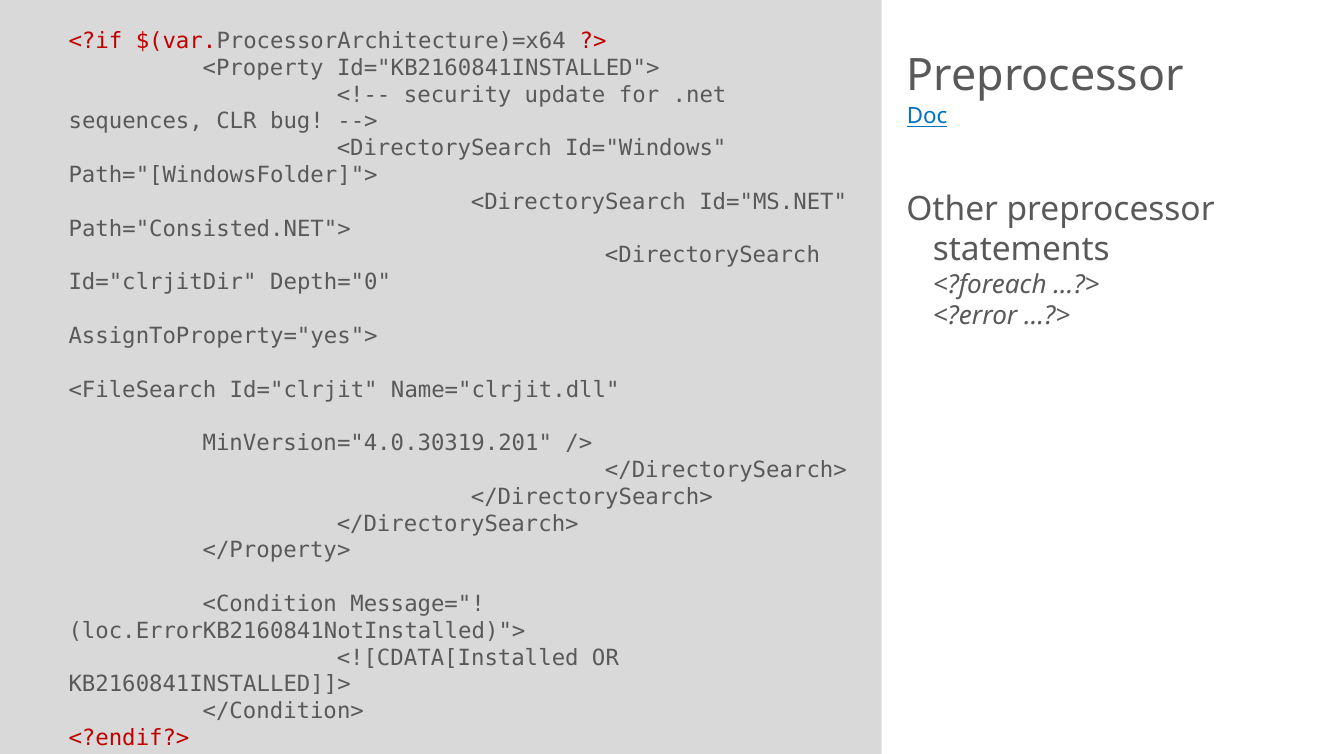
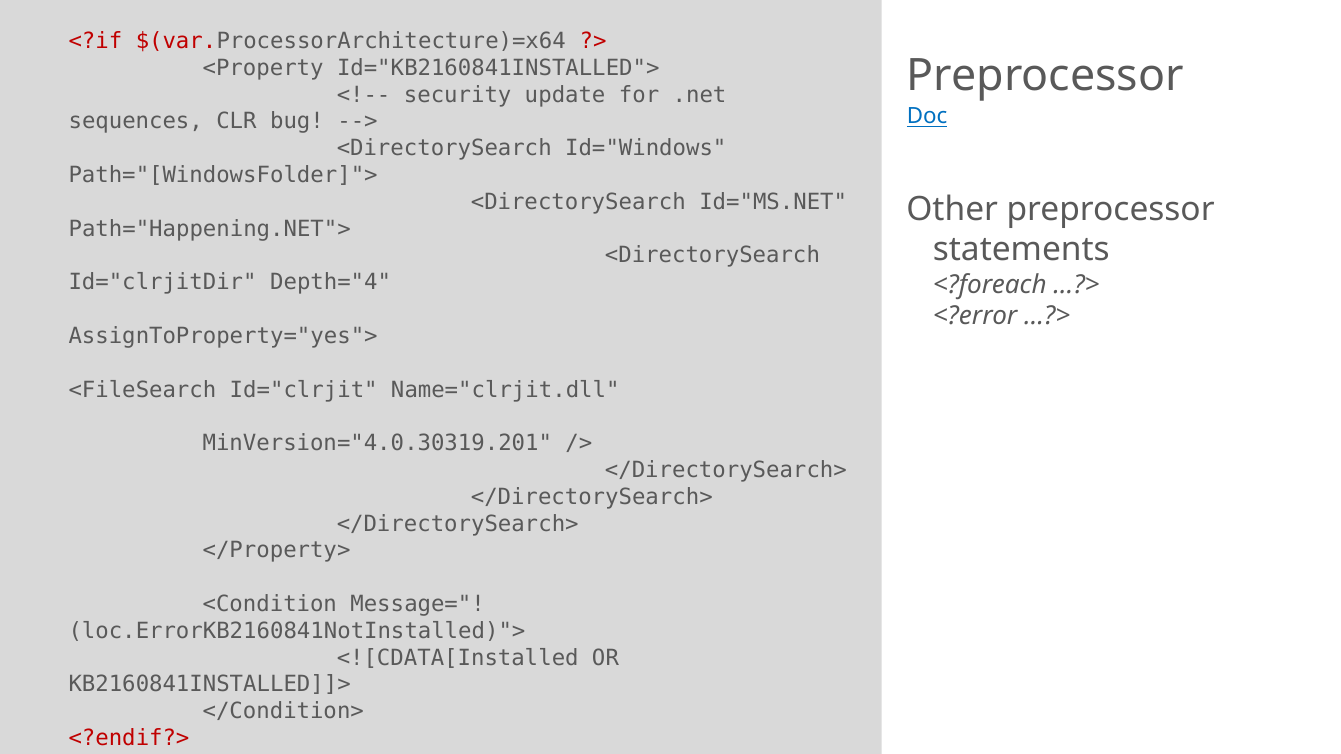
Path="Consisted.NET">: Path="Consisted.NET"> -> Path="Happening.NET">
Depth="0: Depth="0 -> Depth="4
